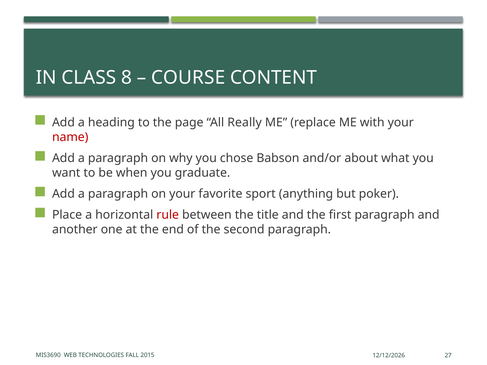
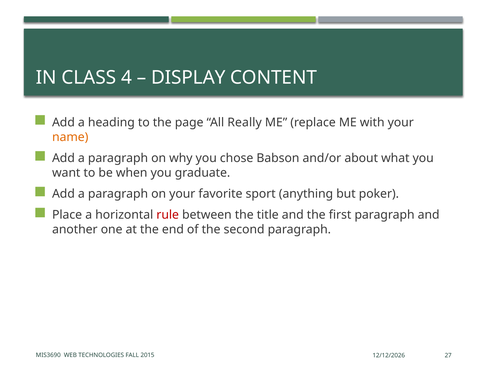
8: 8 -> 4
COURSE: COURSE -> DISPLAY
name colour: red -> orange
